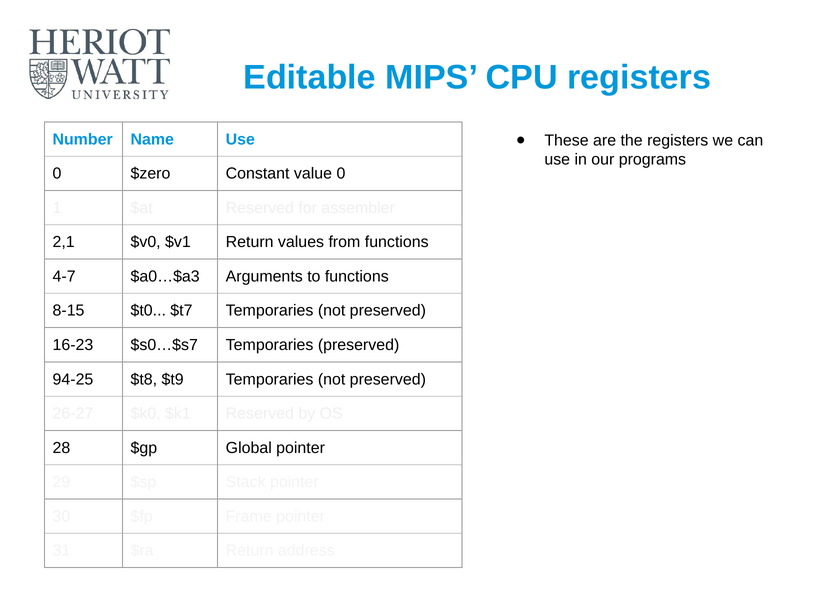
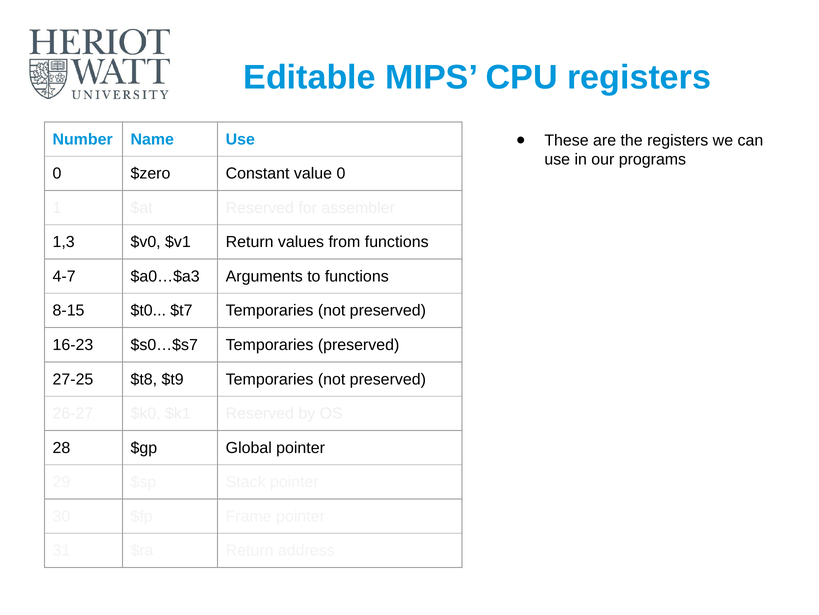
2,1: 2,1 -> 1,3
94-25: 94-25 -> 27-25
